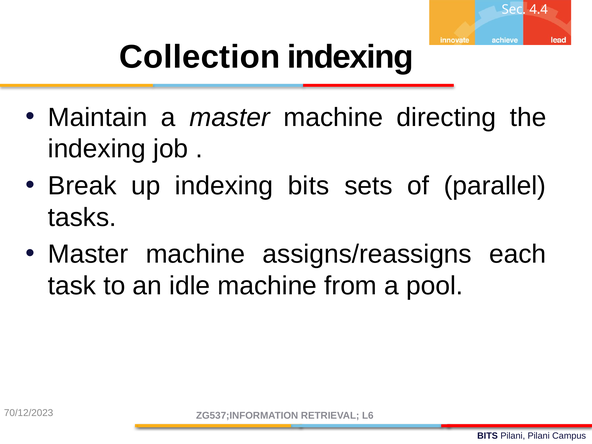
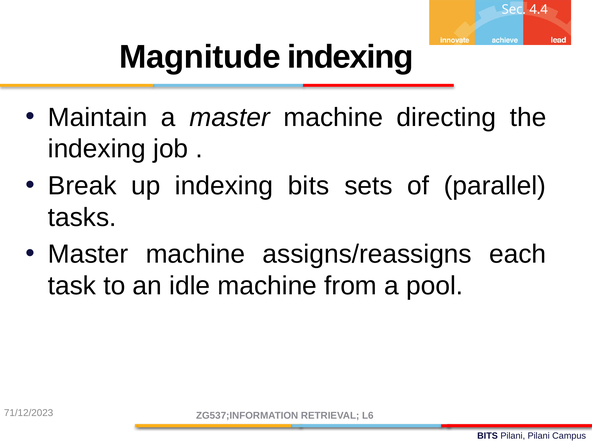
Collection: Collection -> Magnitude
70/12/2023: 70/12/2023 -> 71/12/2023
